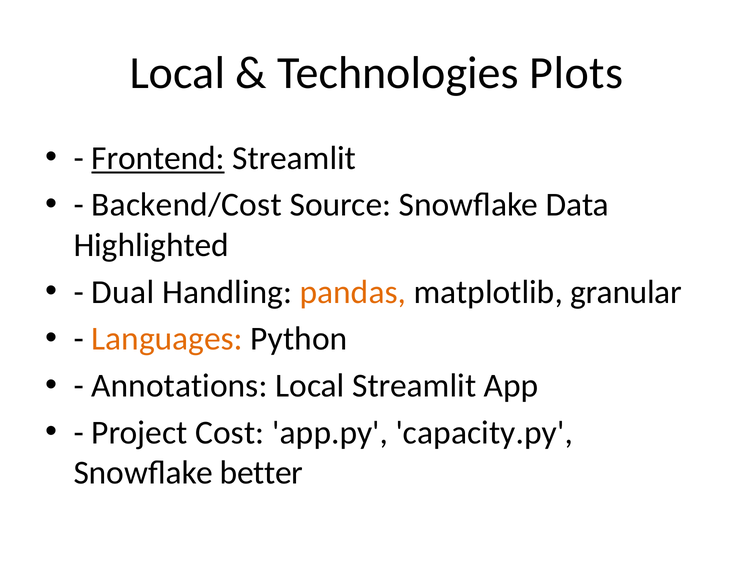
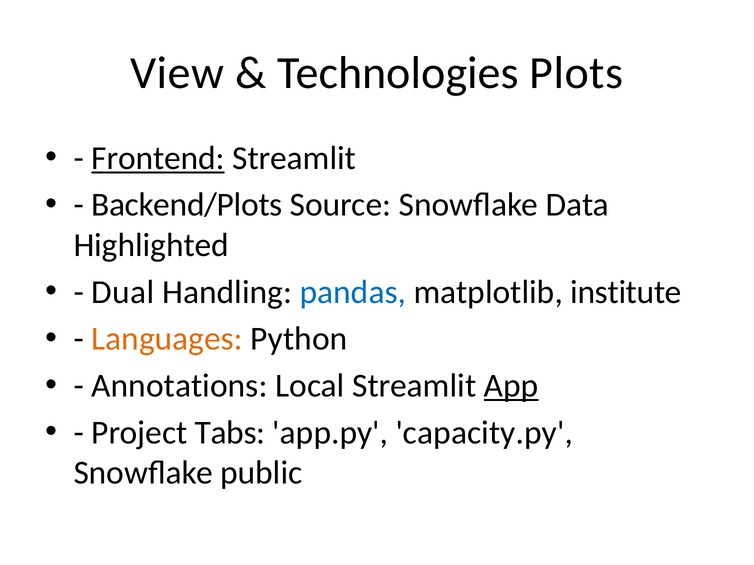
Local at (177, 73): Local -> View
Backend/Cost: Backend/Cost -> Backend/Plots
pandas colour: orange -> blue
granular: granular -> institute
App underline: none -> present
Cost: Cost -> Tabs
better: better -> public
